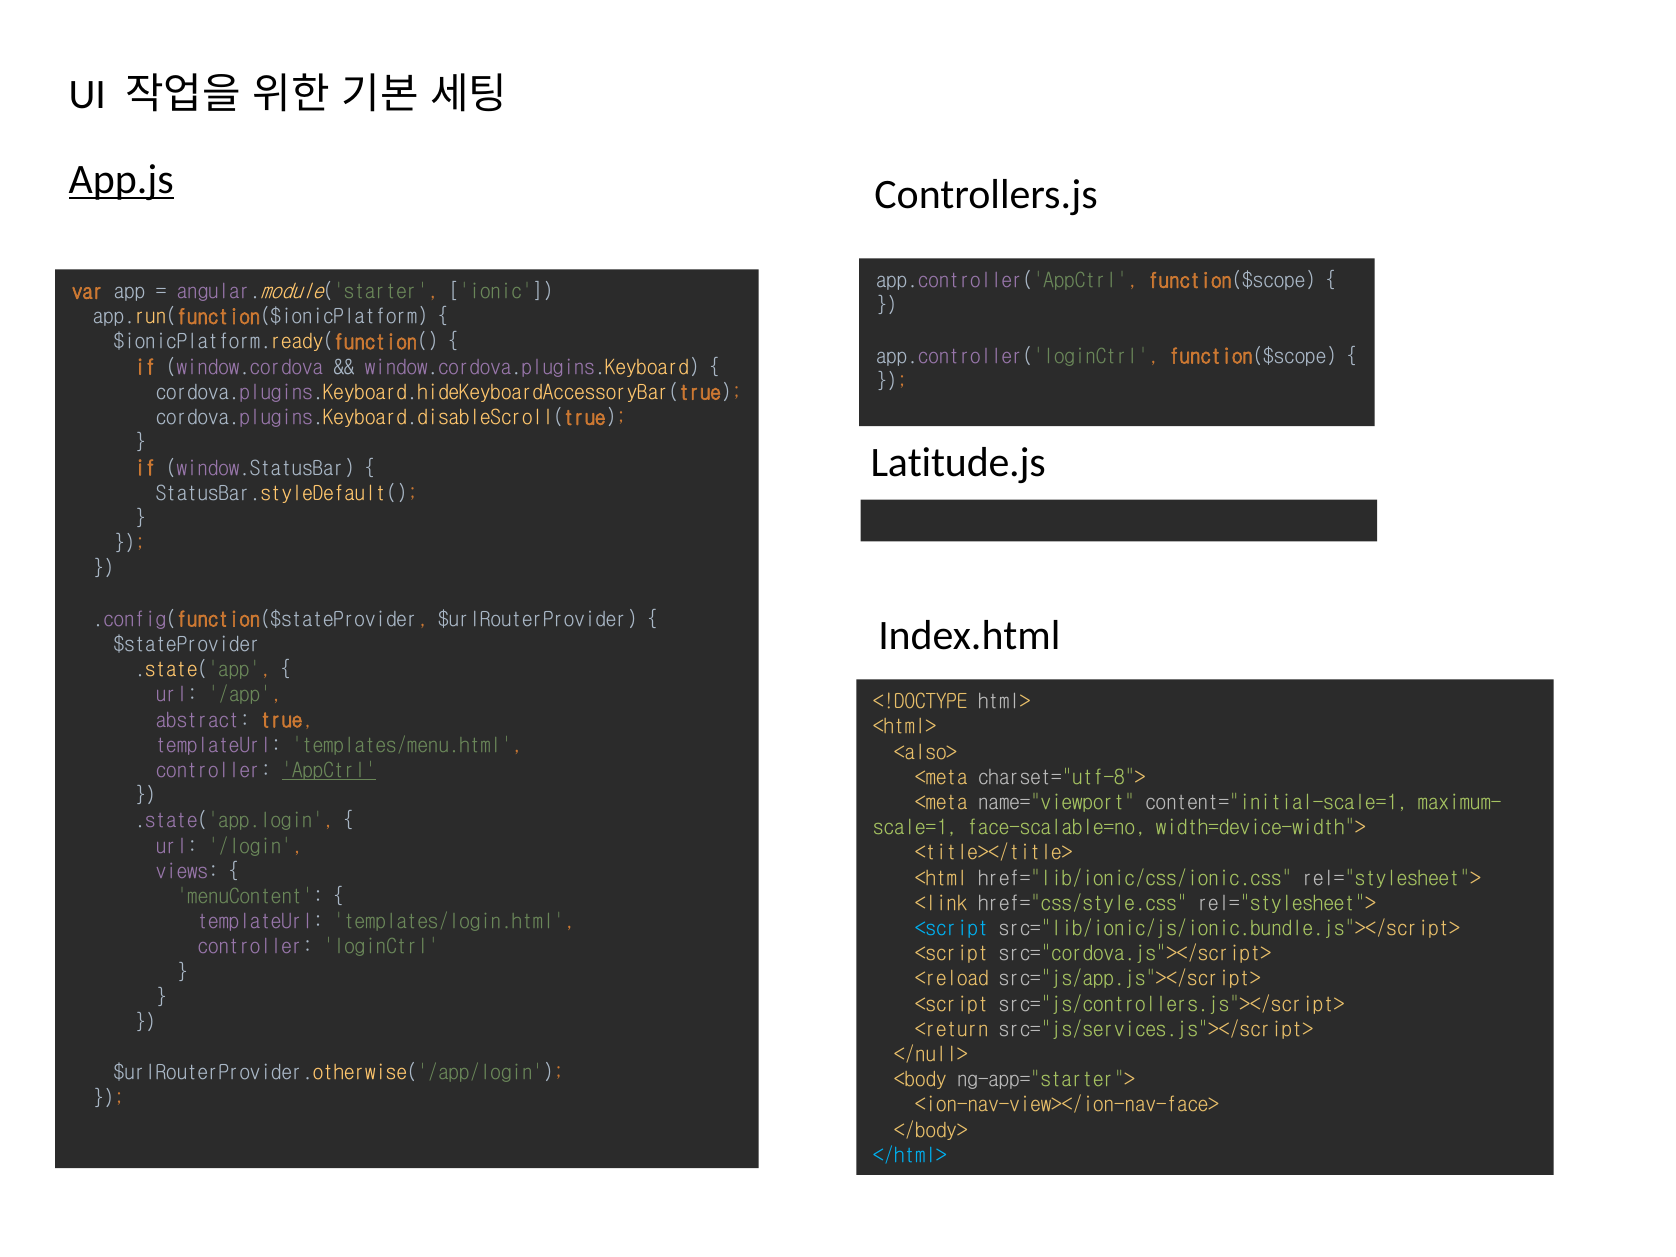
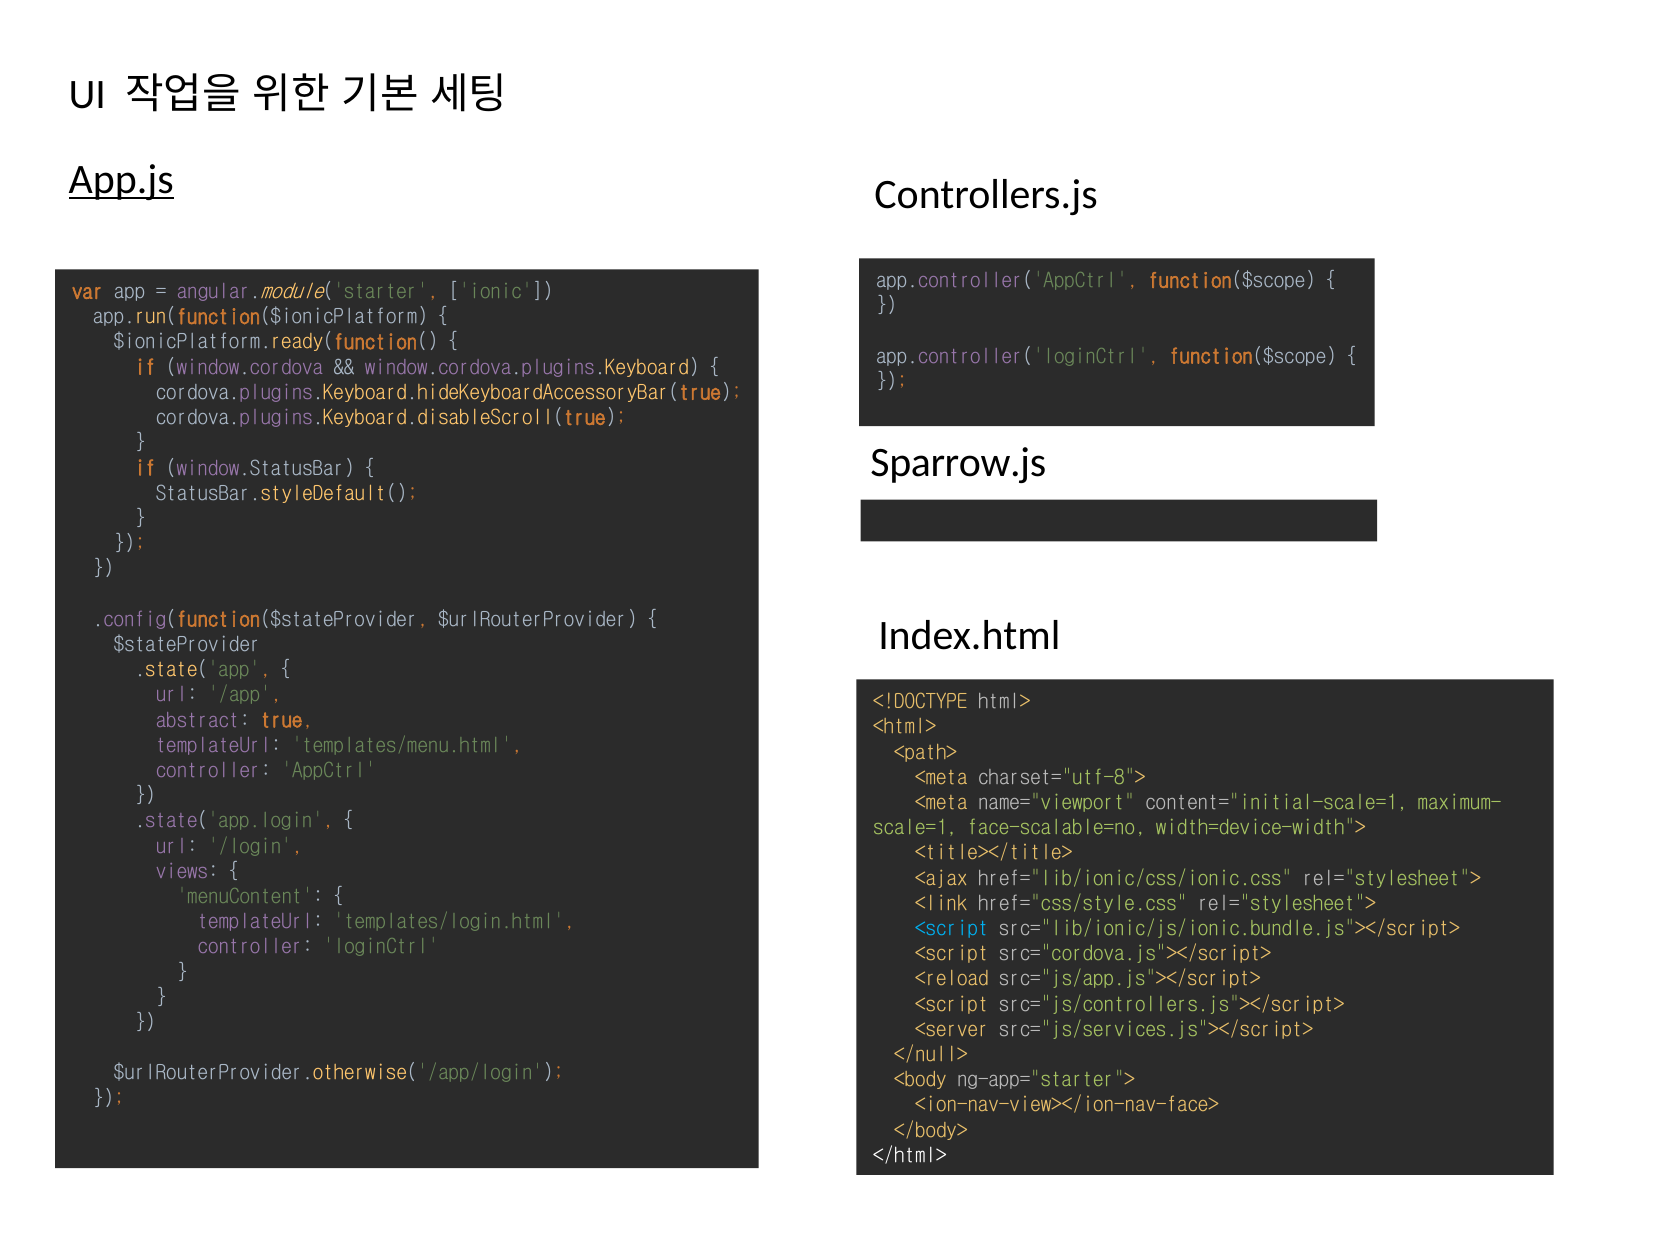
Latitude.js: Latitude.js -> Sparrow.js
<also>: <also> -> <path>
AppCtrl underline: present -> none
<html: <html -> <ajax
<return: <return -> <server
</html> colour: light blue -> white
